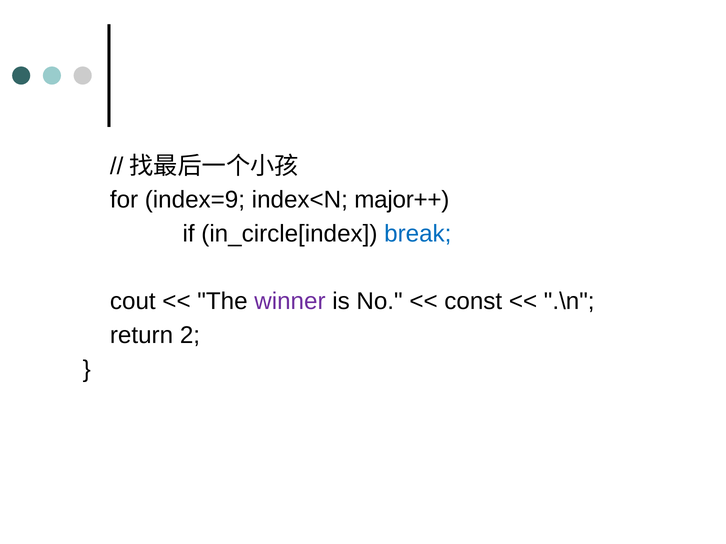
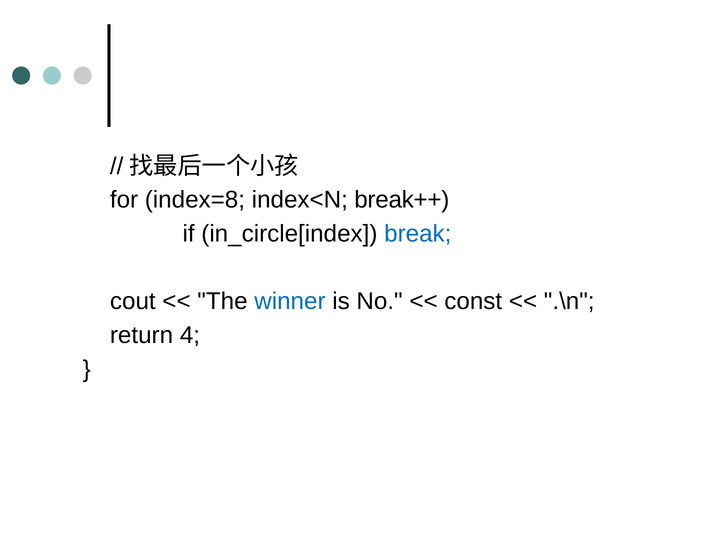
index=9: index=9 -> index=8
major++: major++ -> break++
winner colour: purple -> blue
2: 2 -> 4
